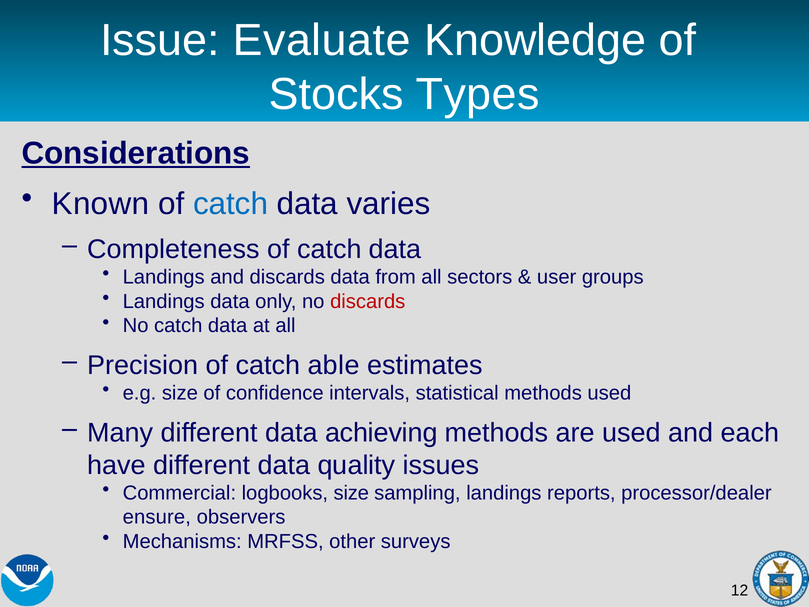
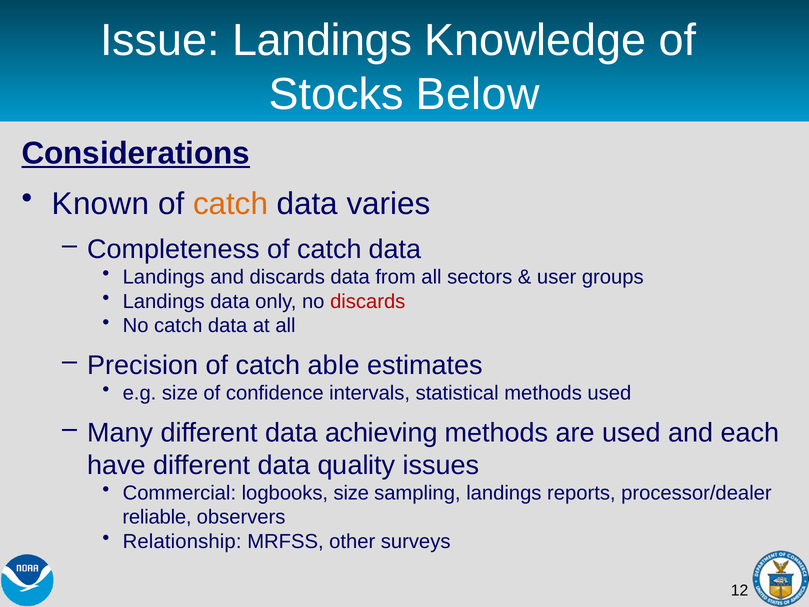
Issue Evaluate: Evaluate -> Landings
Types: Types -> Below
catch at (231, 204) colour: blue -> orange
ensure: ensure -> reliable
Mechanisms: Mechanisms -> Relationship
